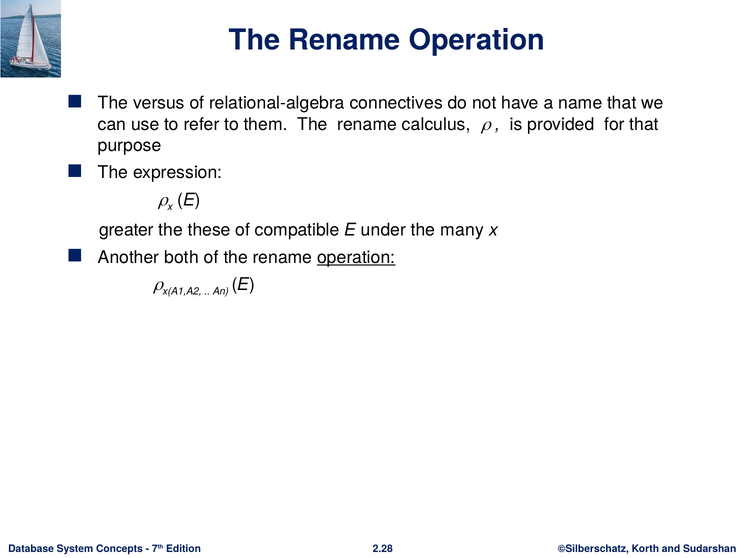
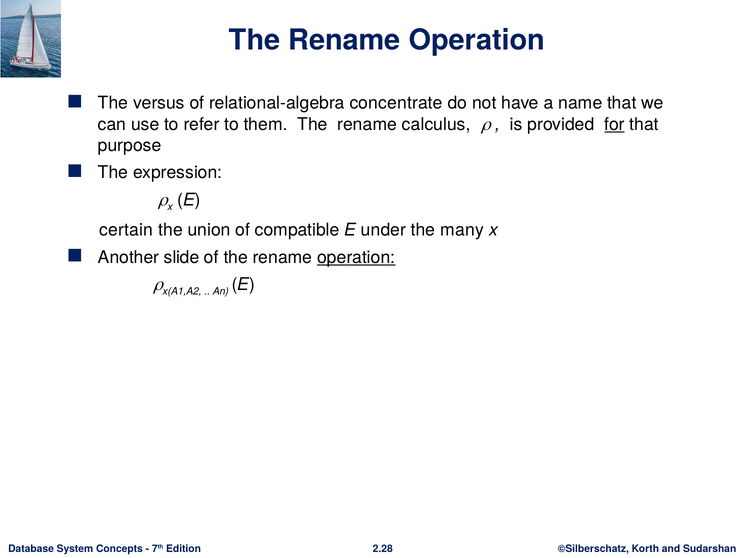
connectives: connectives -> concentrate
for underline: none -> present
greater: greater -> certain
these: these -> union
both: both -> slide
